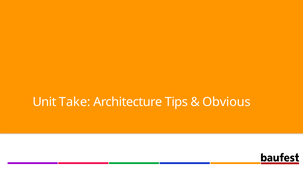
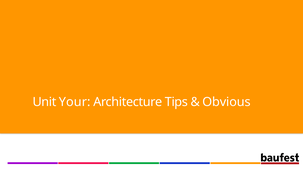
Take: Take -> Your
